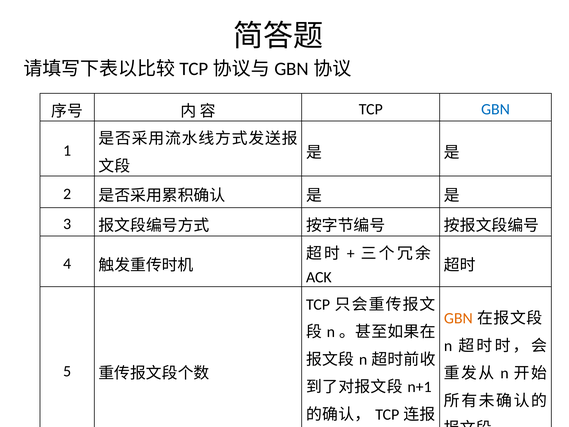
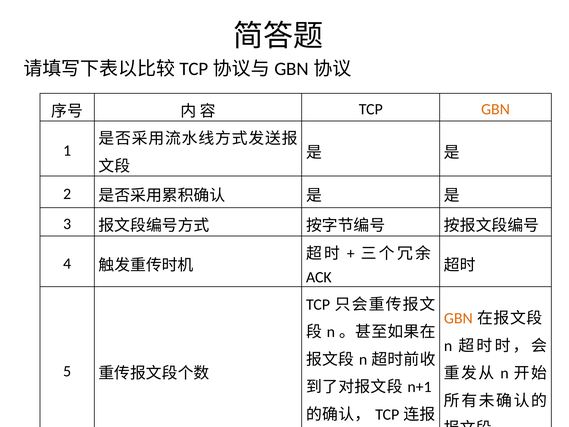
GBN at (495, 109) colour: blue -> orange
